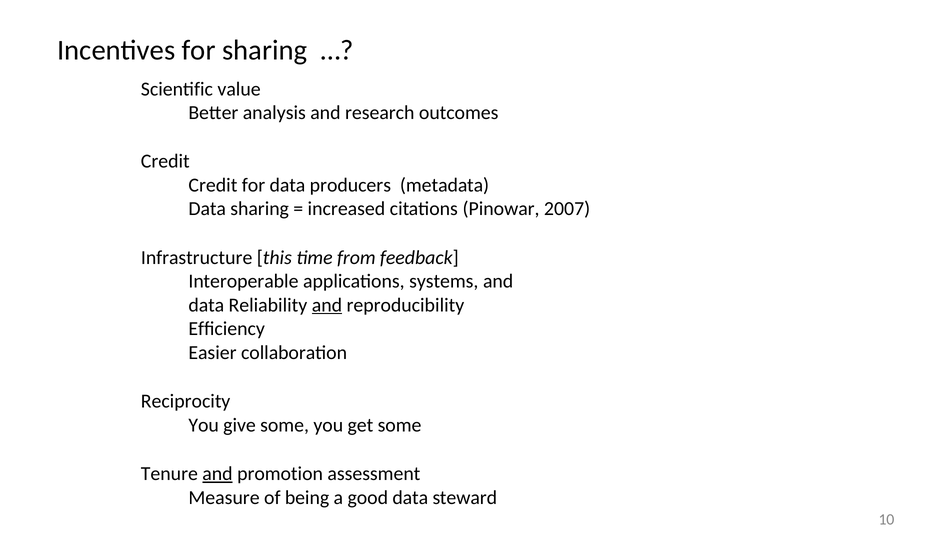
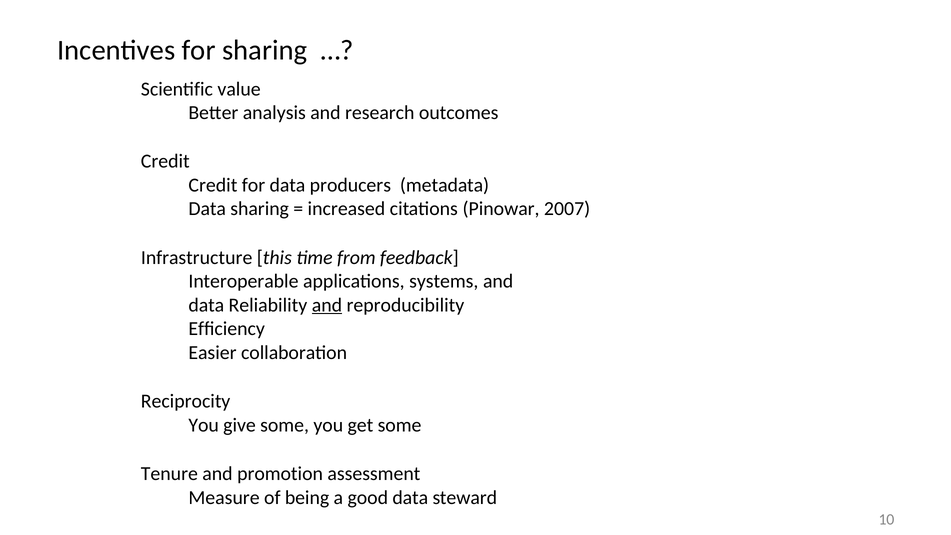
and at (217, 474) underline: present -> none
